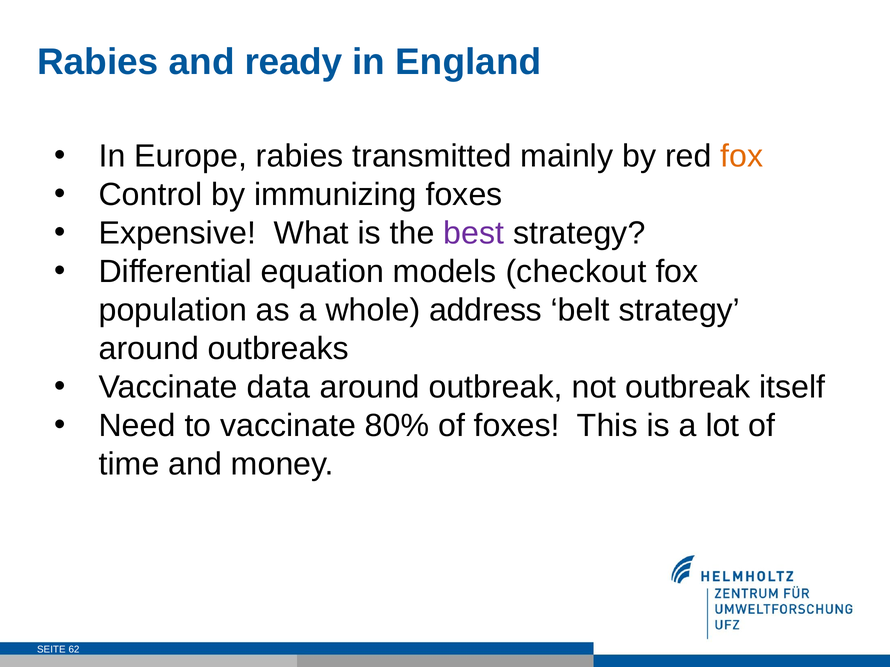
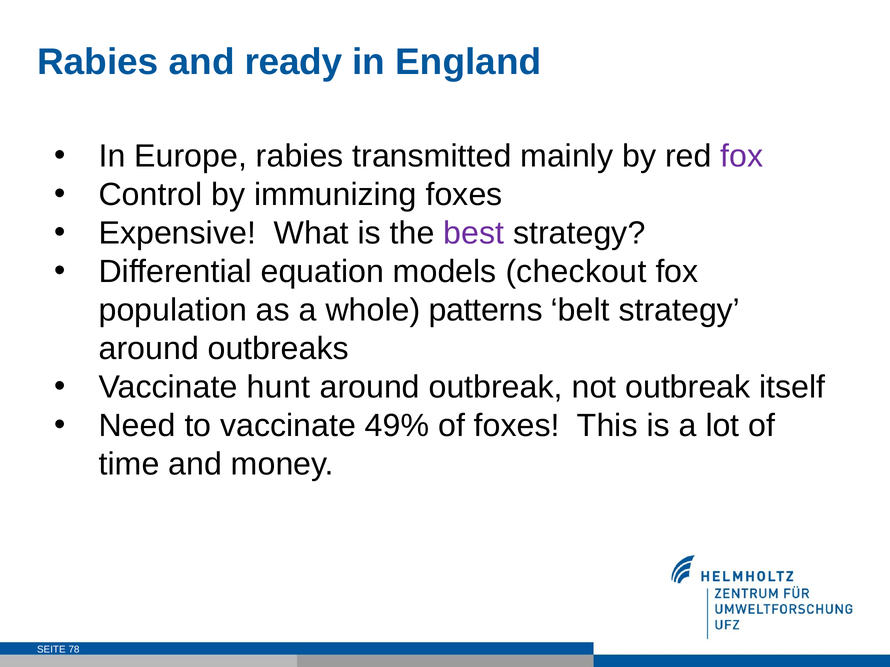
fox at (742, 156) colour: orange -> purple
address: address -> patterns
data: data -> hunt
80%: 80% -> 49%
62: 62 -> 78
